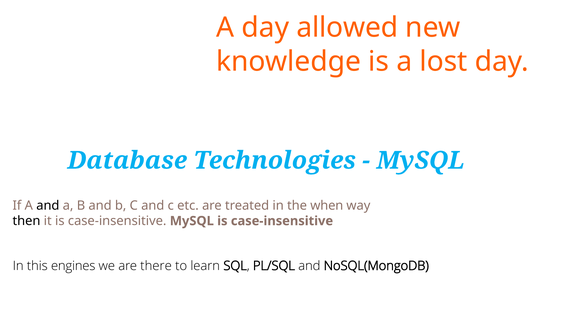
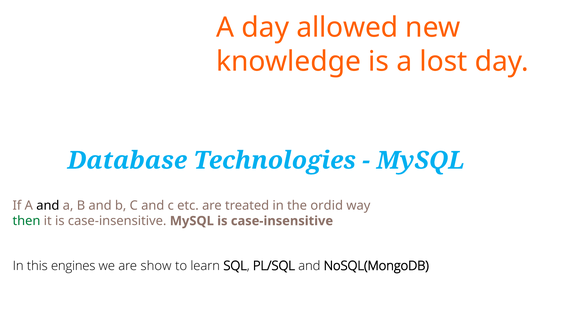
when: when -> ordid
then colour: black -> green
there: there -> show
